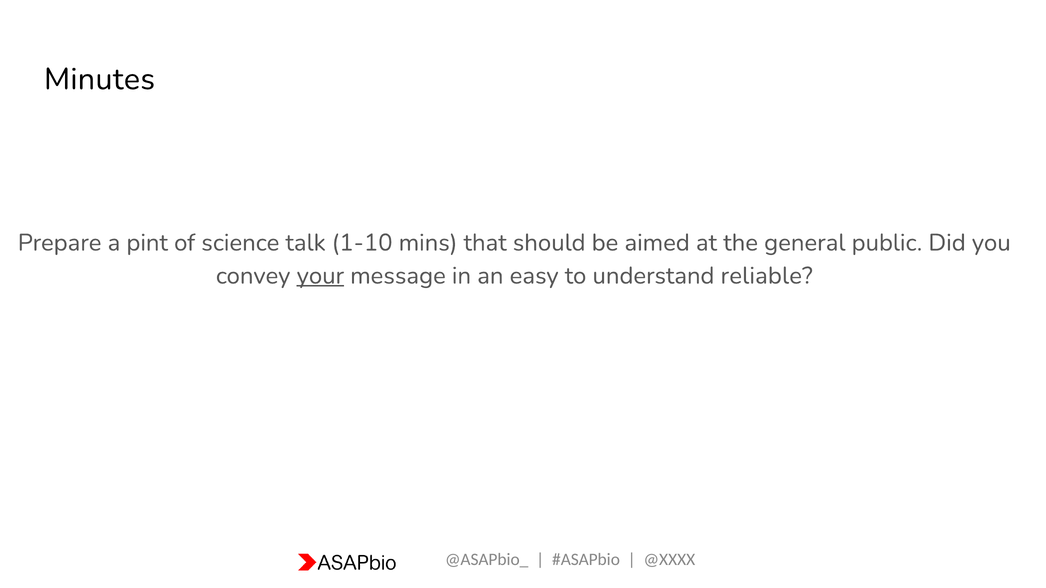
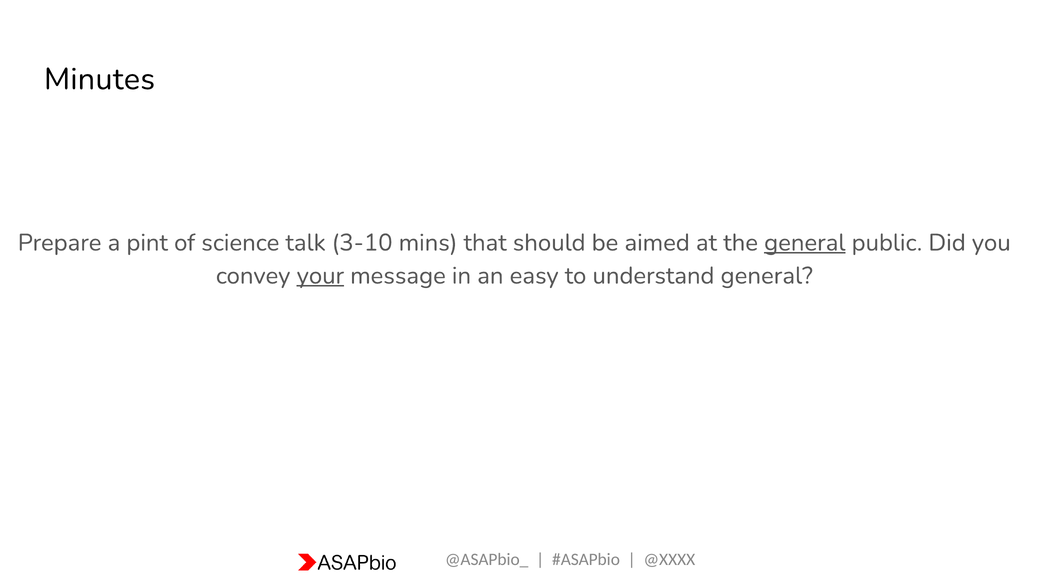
1-10: 1-10 -> 3-10
general at (805, 243) underline: none -> present
understand reliable: reliable -> general
